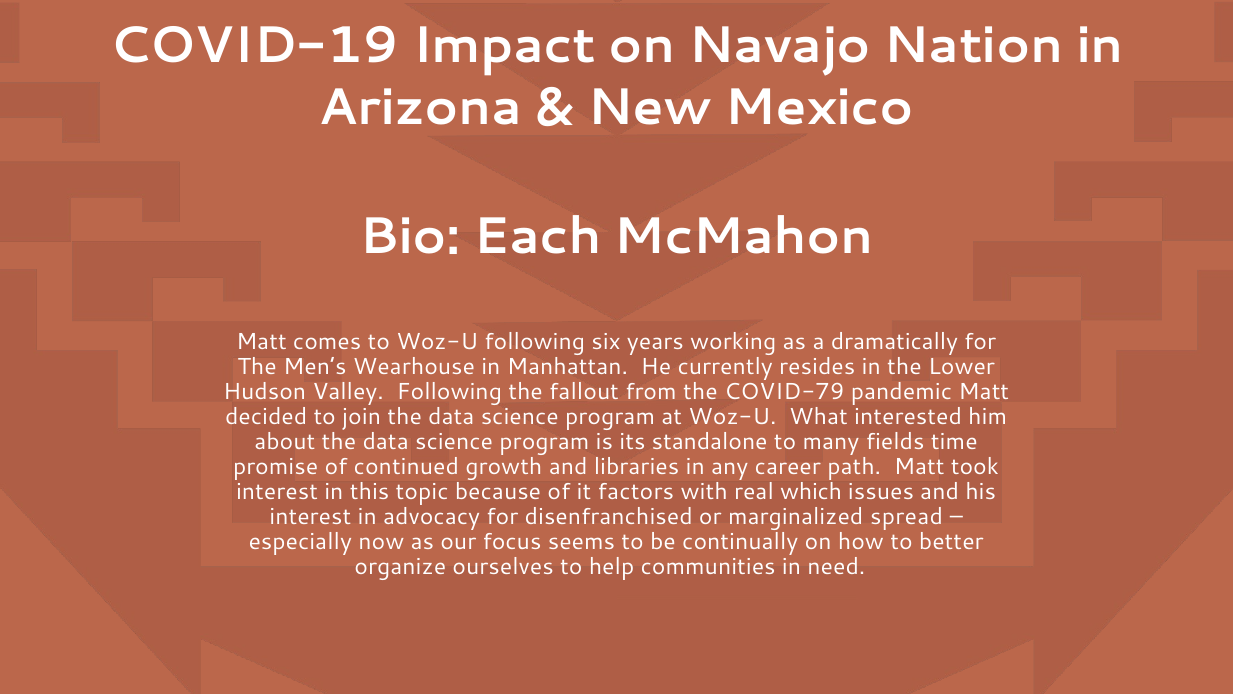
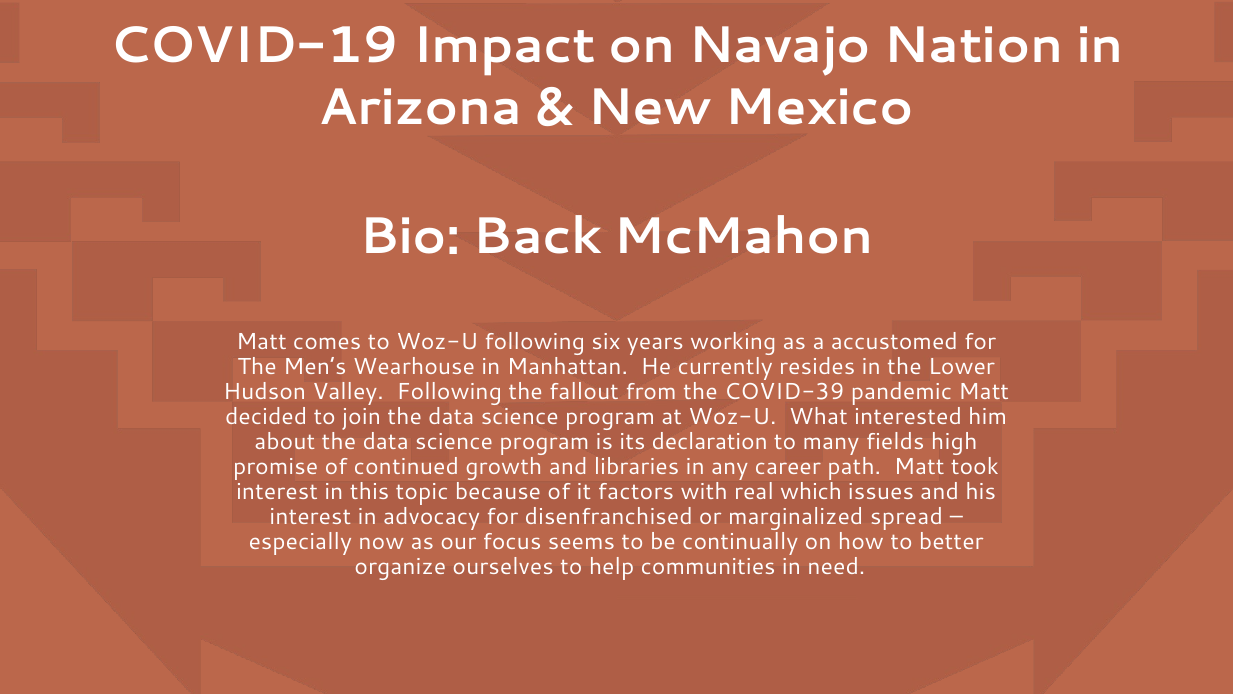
Each: Each -> Back
dramatically: dramatically -> accustomed
COVID-79: COVID-79 -> COVID-39
standalone: standalone -> declaration
time: time -> high
